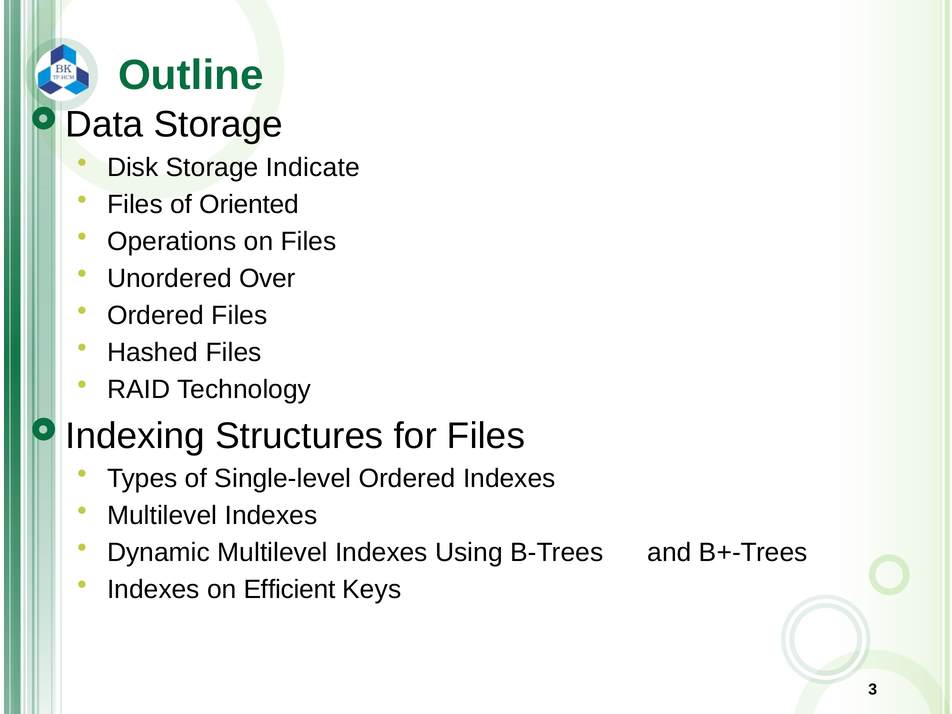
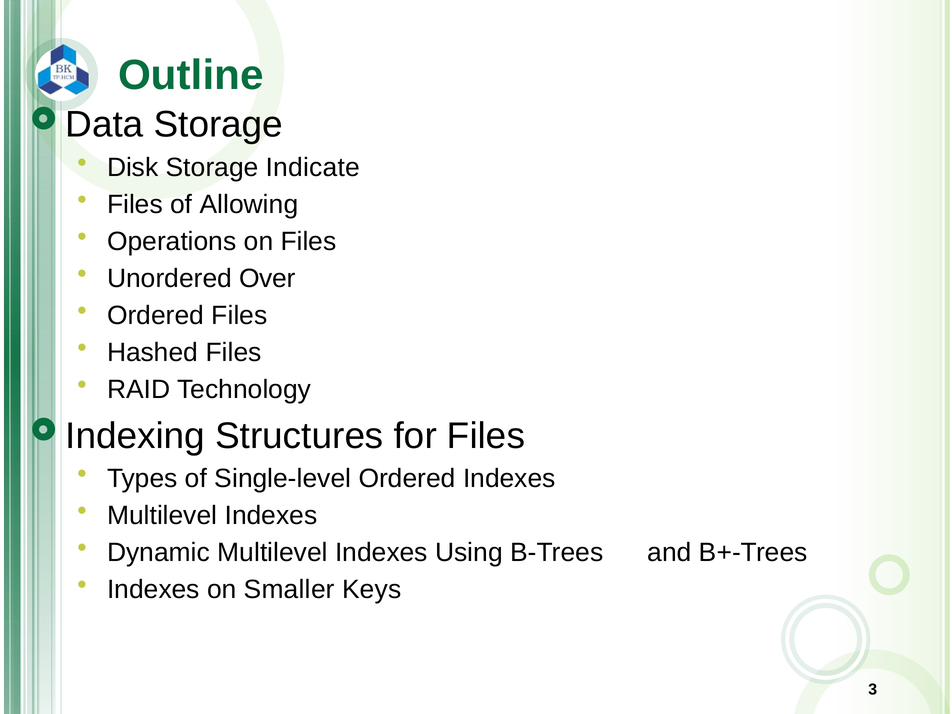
Oriented: Oriented -> Allowing
Efficient: Efficient -> Smaller
